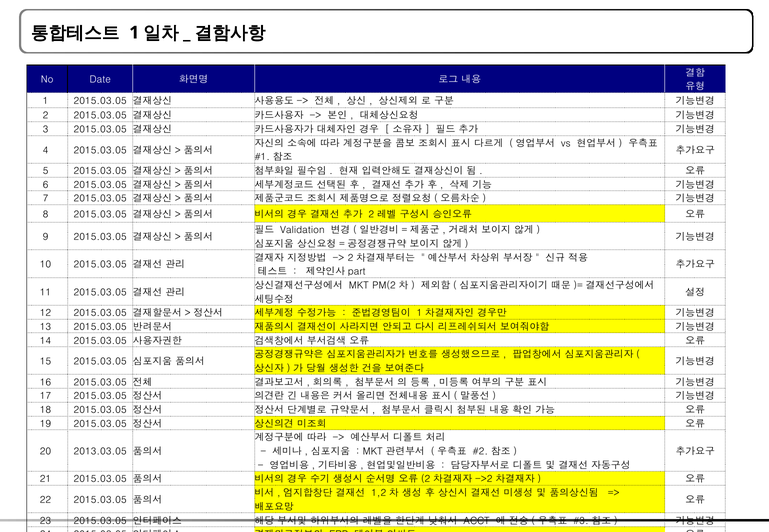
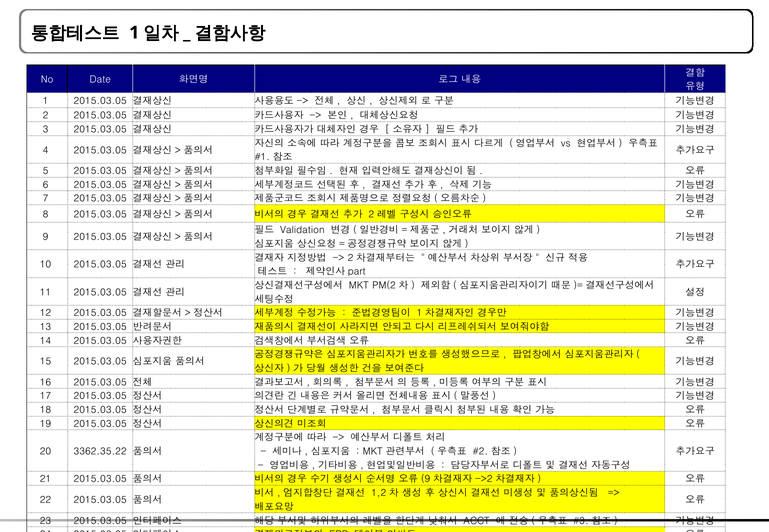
2013.03.05: 2013.03.05 -> 3362.35.22
2 at (426, 480): 2 -> 9
